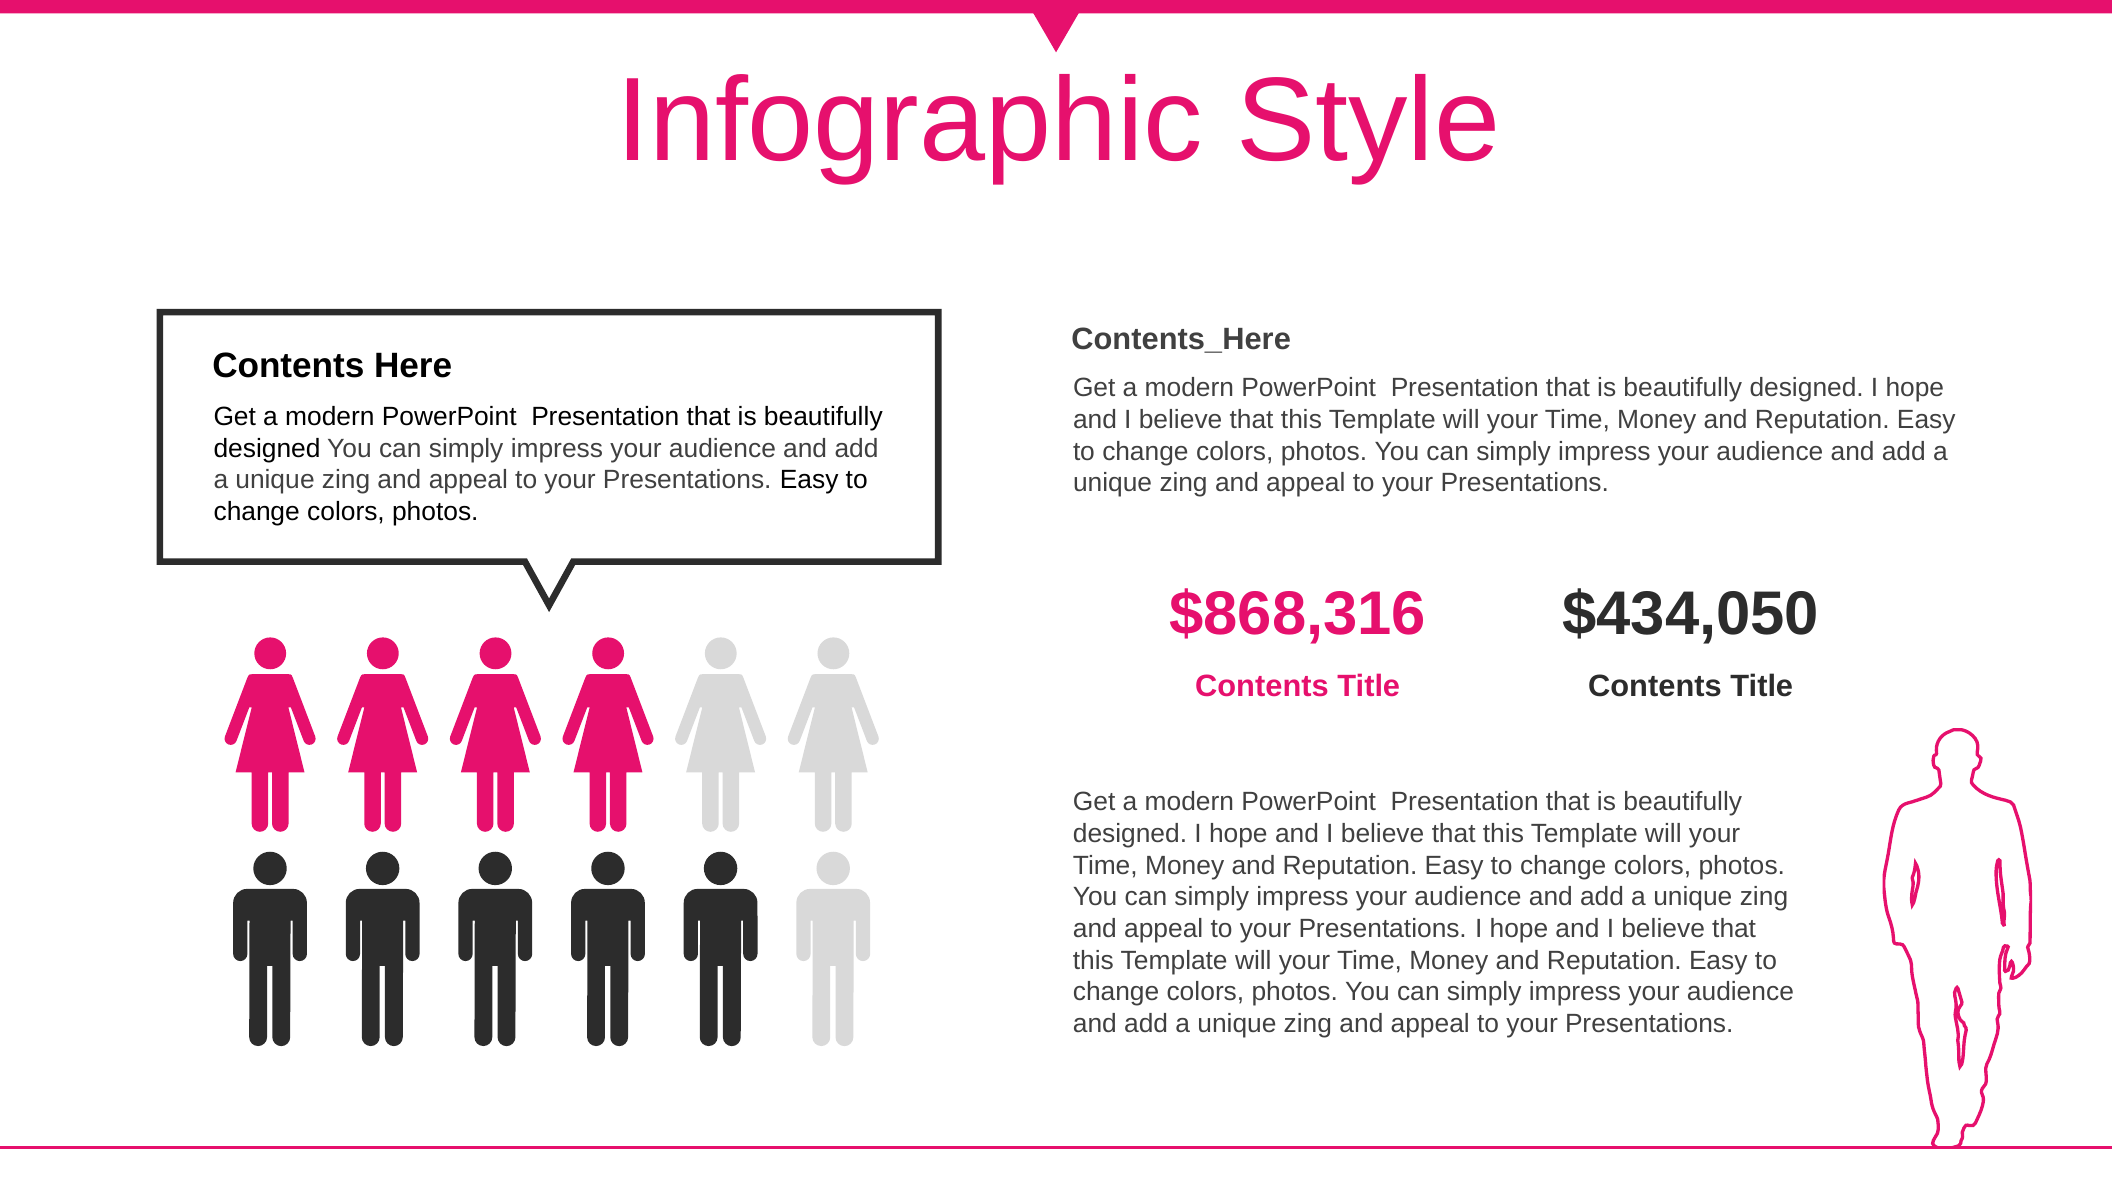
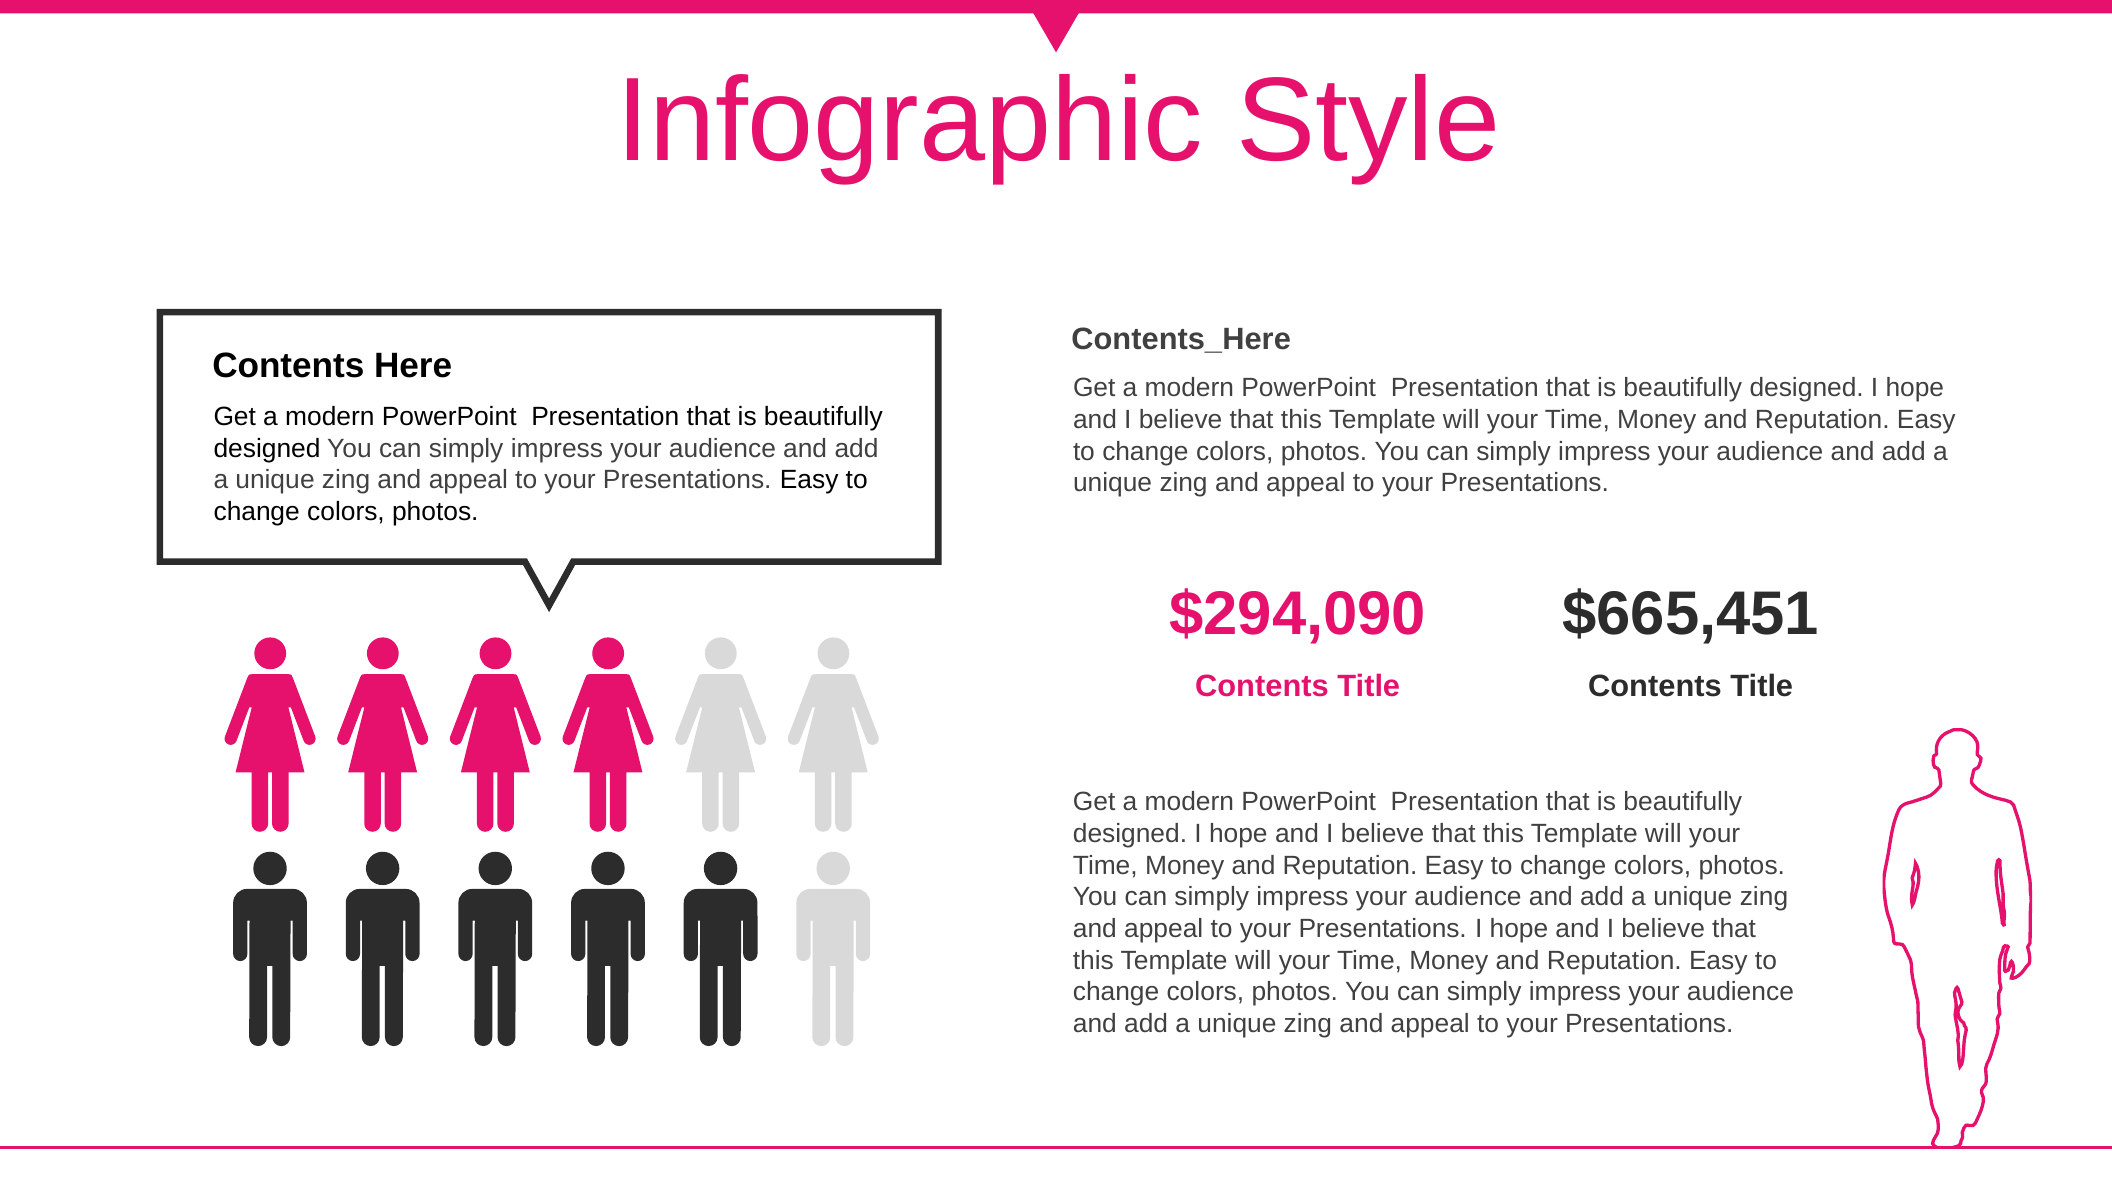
$868,316: $868,316 -> $294,090
$434,050: $434,050 -> $665,451
